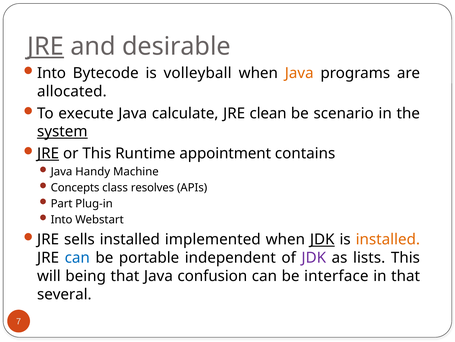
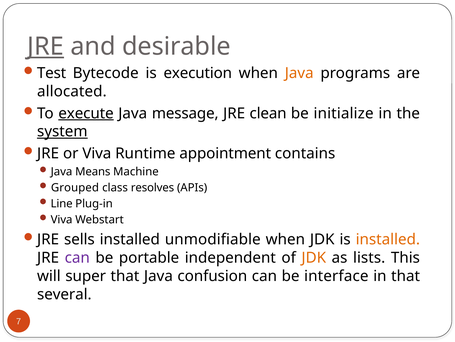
Into at (52, 73): Into -> Test
volleyball: volleyball -> execution
execute underline: none -> present
calculate: calculate -> message
scenario: scenario -> initialize
JRE at (48, 153) underline: present -> none
or This: This -> Viva
Handy: Handy -> Means
Concepts: Concepts -> Grouped
Part: Part -> Line
Into at (62, 219): Into -> Viva
implemented: implemented -> unmodifiable
JDK at (322, 239) underline: present -> none
can at (77, 257) colour: blue -> purple
JDK at (314, 257) colour: purple -> orange
being: being -> super
